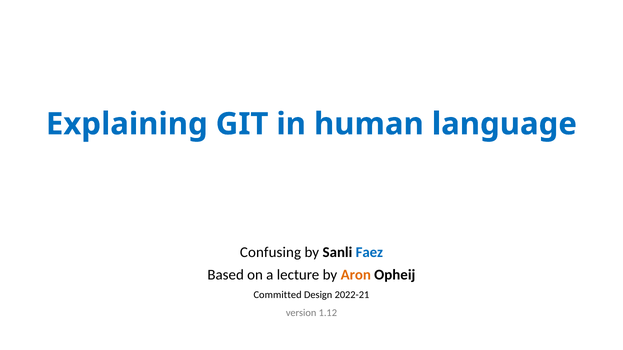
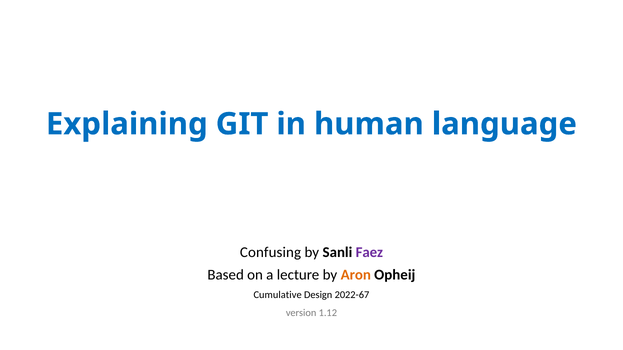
Faez colour: blue -> purple
Committed: Committed -> Cumulative
2022-21: 2022-21 -> 2022-67
